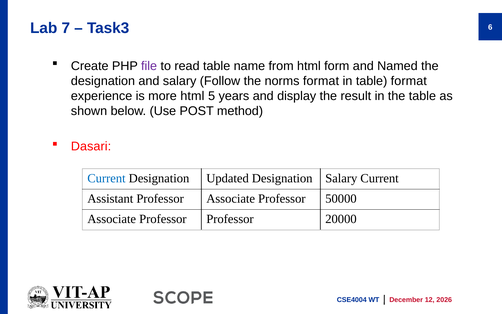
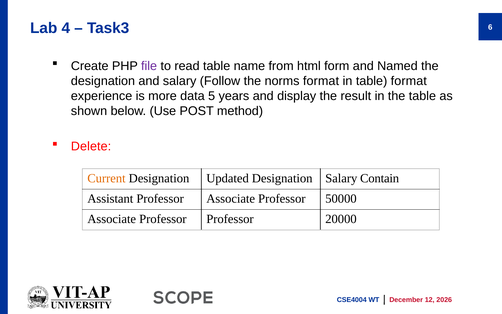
7: 7 -> 4
more html: html -> data
Dasari: Dasari -> Delete
Current at (107, 178) colour: blue -> orange
Salary Current: Current -> Contain
